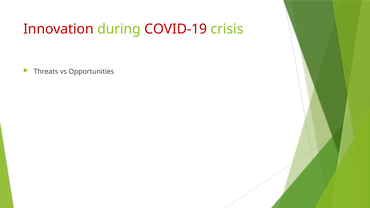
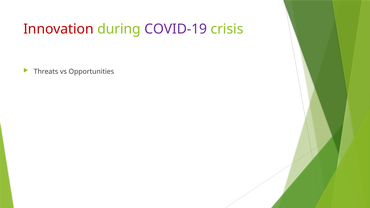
COVID-19 colour: red -> purple
